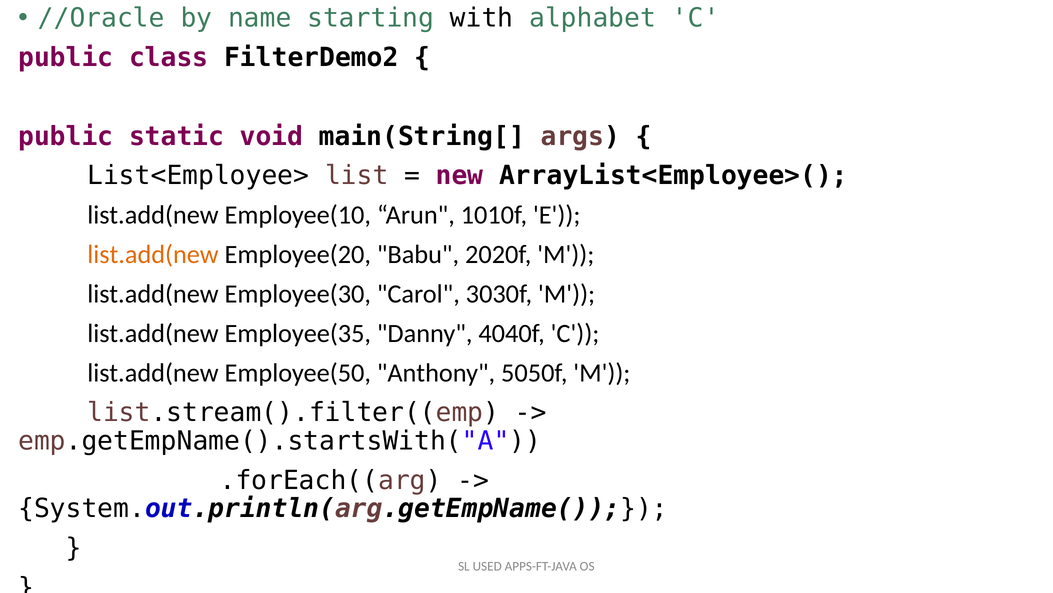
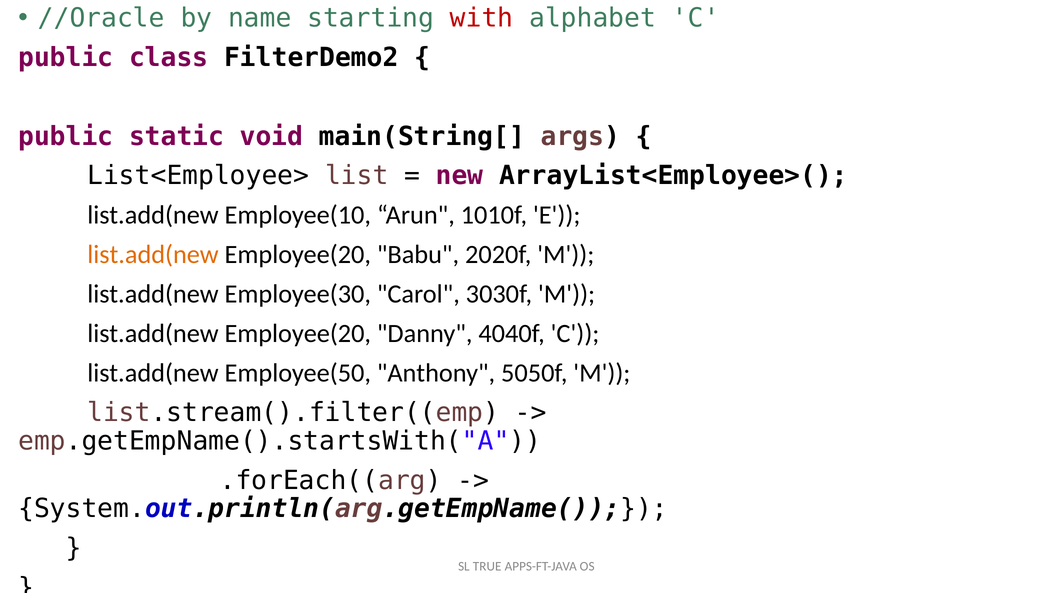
with colour: black -> red
Employee(35 at (298, 333): Employee(35 -> Employee(20
USED: USED -> TRUE
